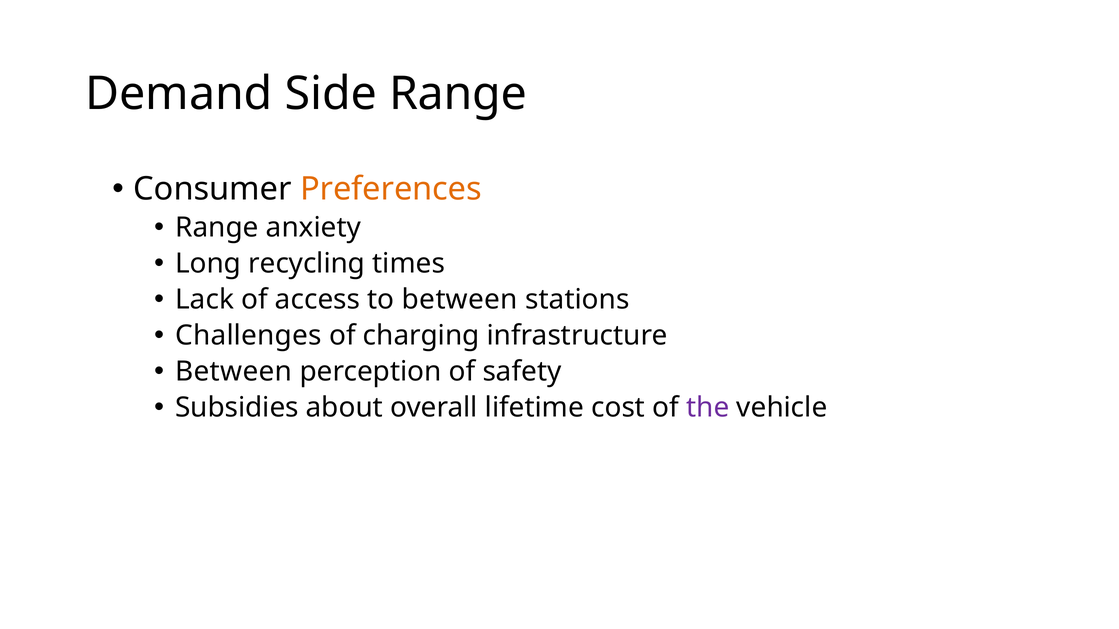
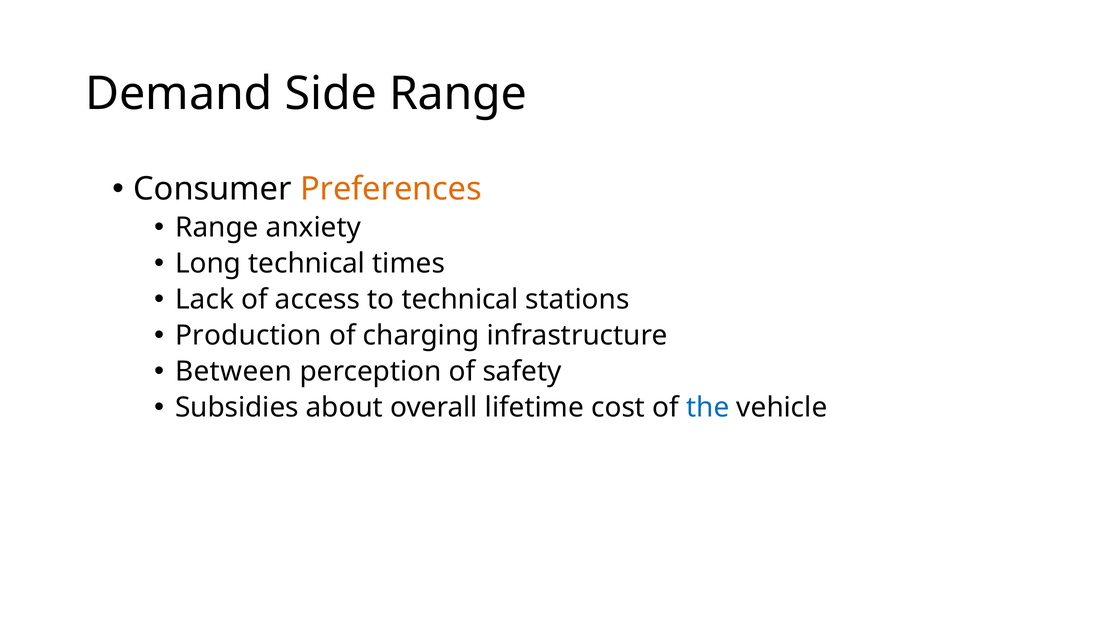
Long recycling: recycling -> technical
to between: between -> technical
Challenges: Challenges -> Production
the colour: purple -> blue
